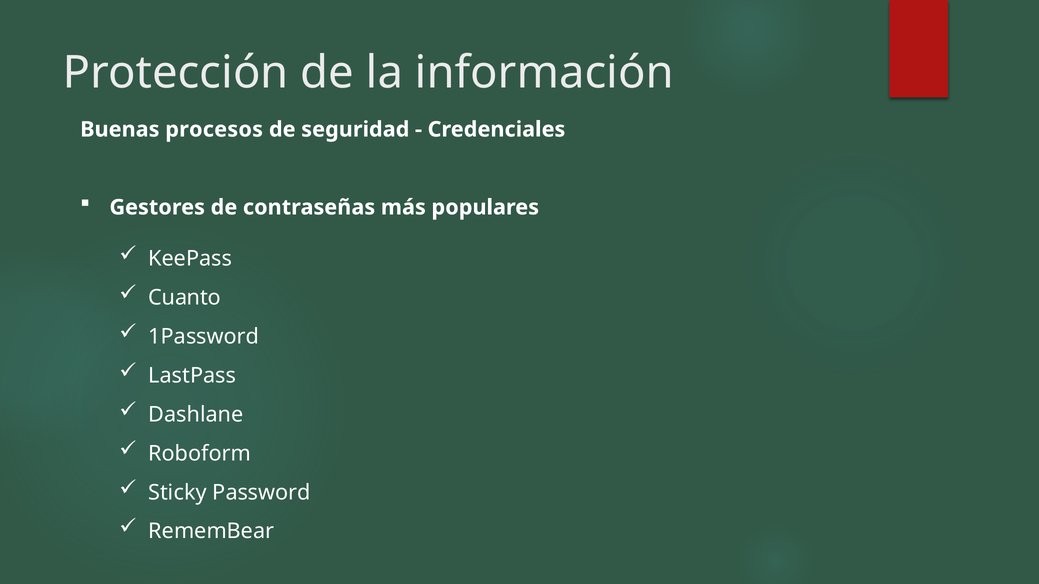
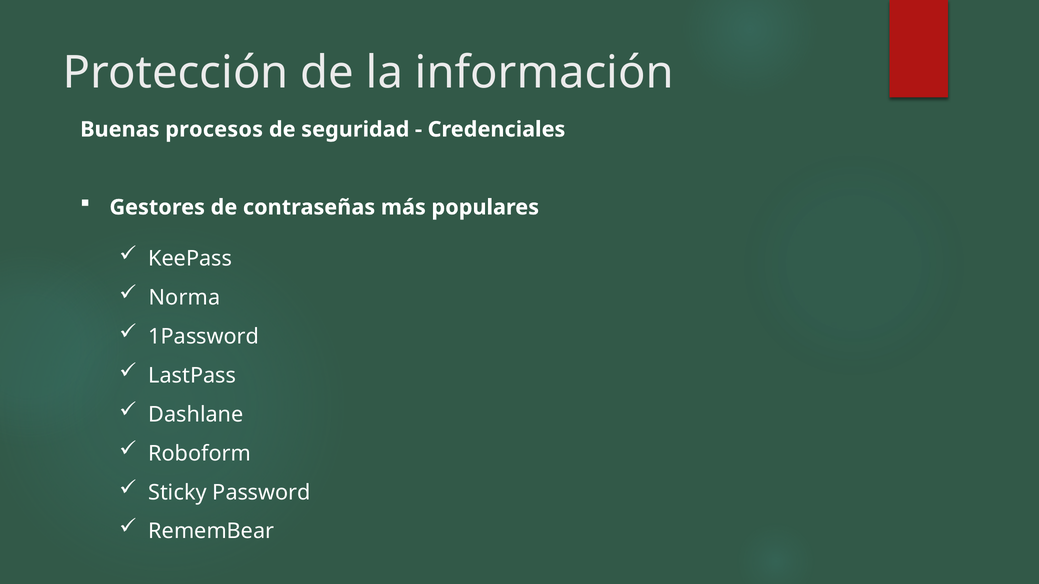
Cuanto: Cuanto -> Norma
